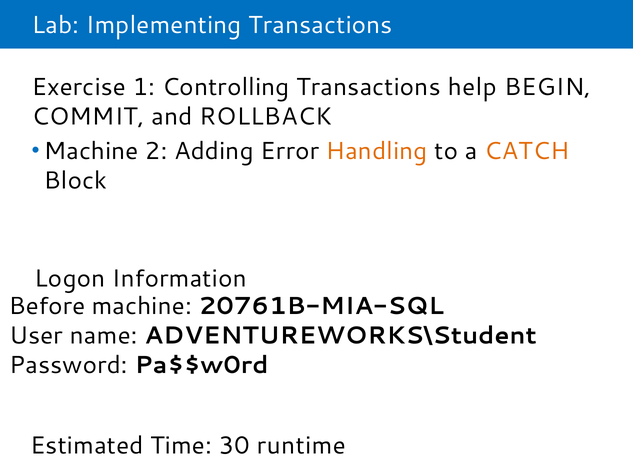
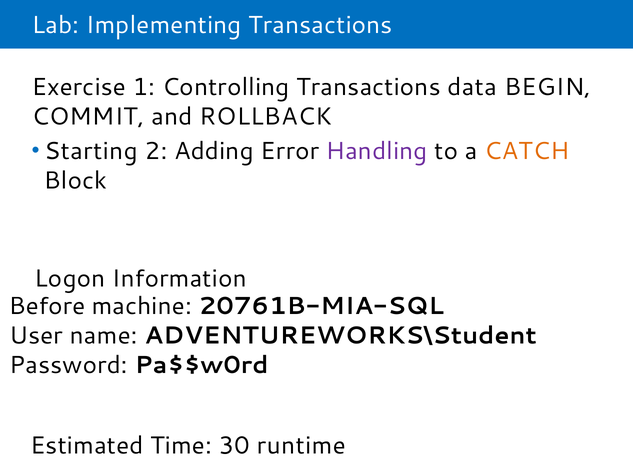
help: help -> data
Machine at (91, 152): Machine -> Starting
Handling colour: orange -> purple
